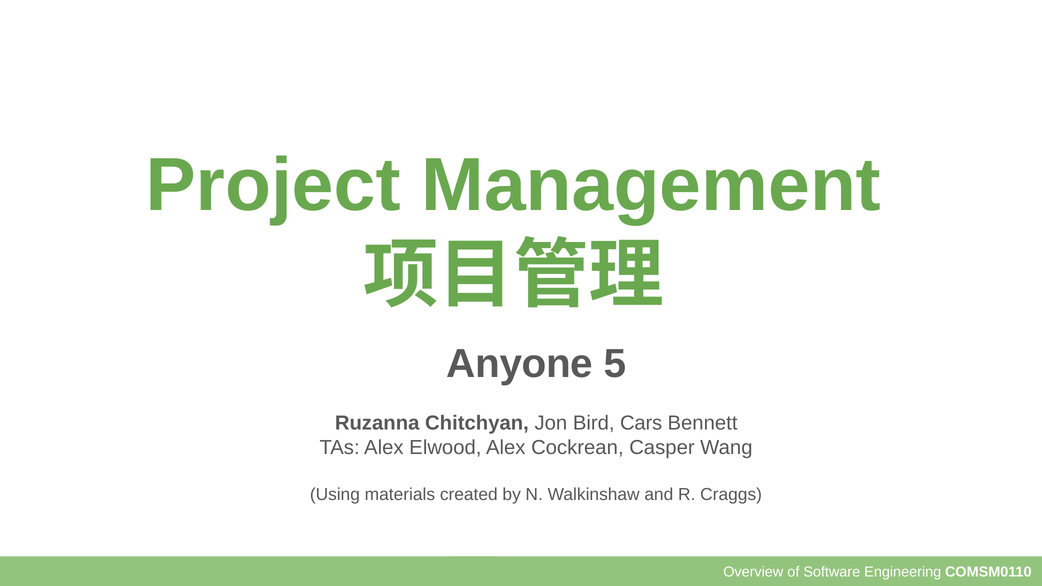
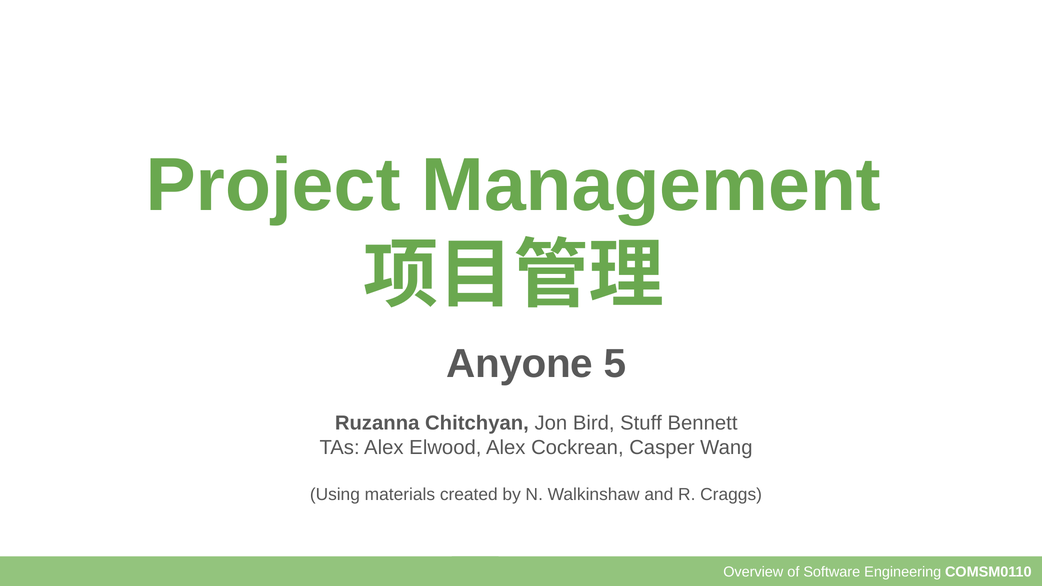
Cars: Cars -> Stuff
